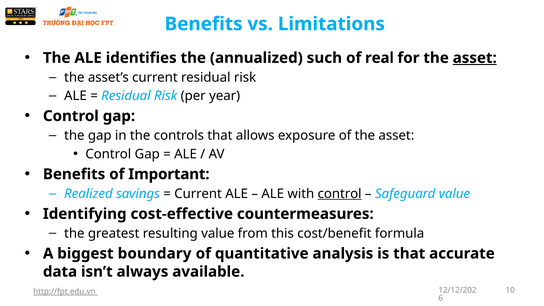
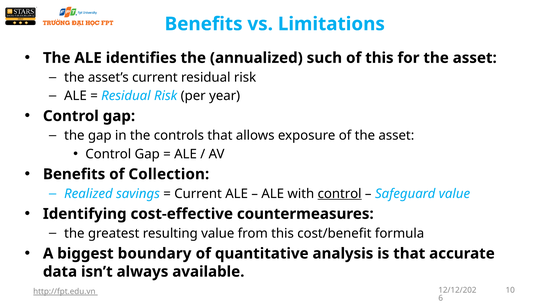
of real: real -> this
asset at (475, 58) underline: present -> none
Important: Important -> Collection
